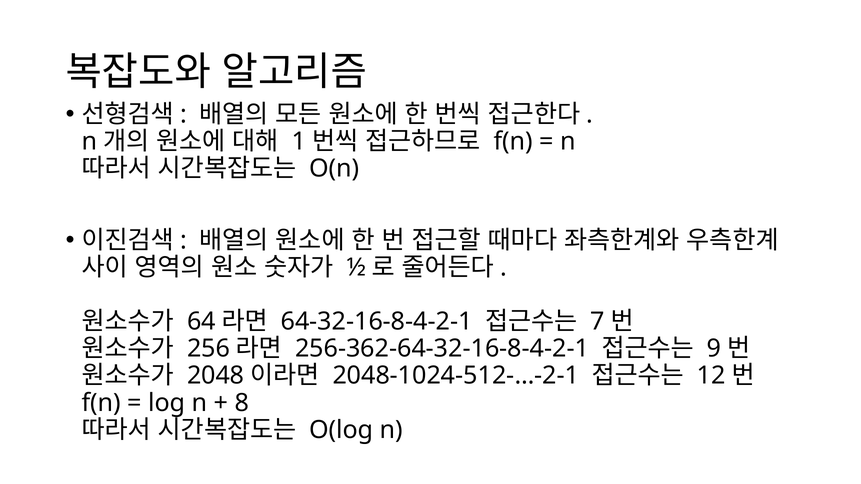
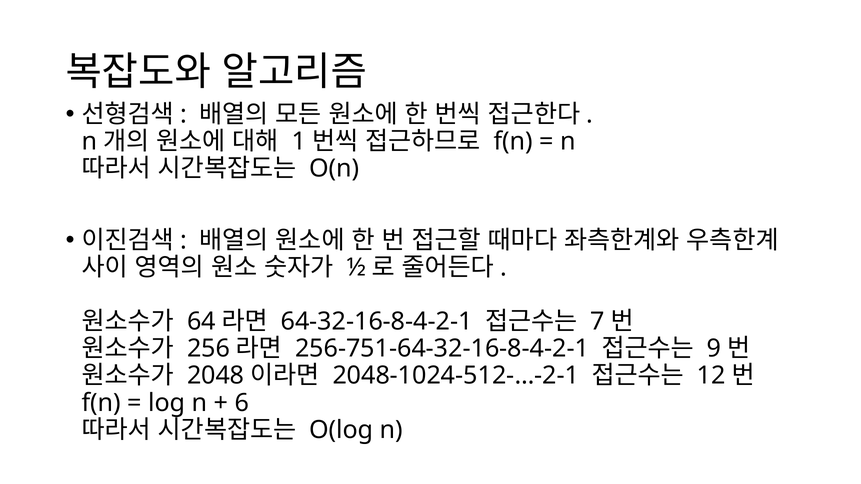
256-362-64-32-16-8-4-2-1: 256-362-64-32-16-8-4-2-1 -> 256-751-64-32-16-8-4-2-1
8: 8 -> 6
